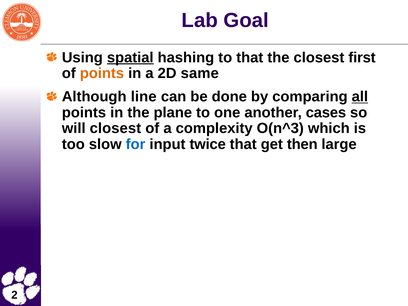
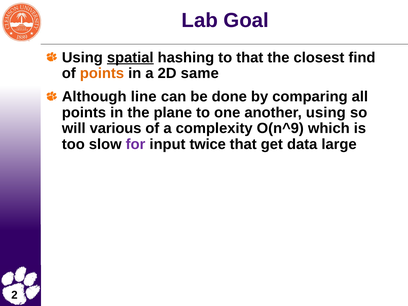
first: first -> find
all underline: present -> none
another cases: cases -> using
will closest: closest -> various
O(n^3: O(n^3 -> O(n^9
for colour: blue -> purple
then: then -> data
